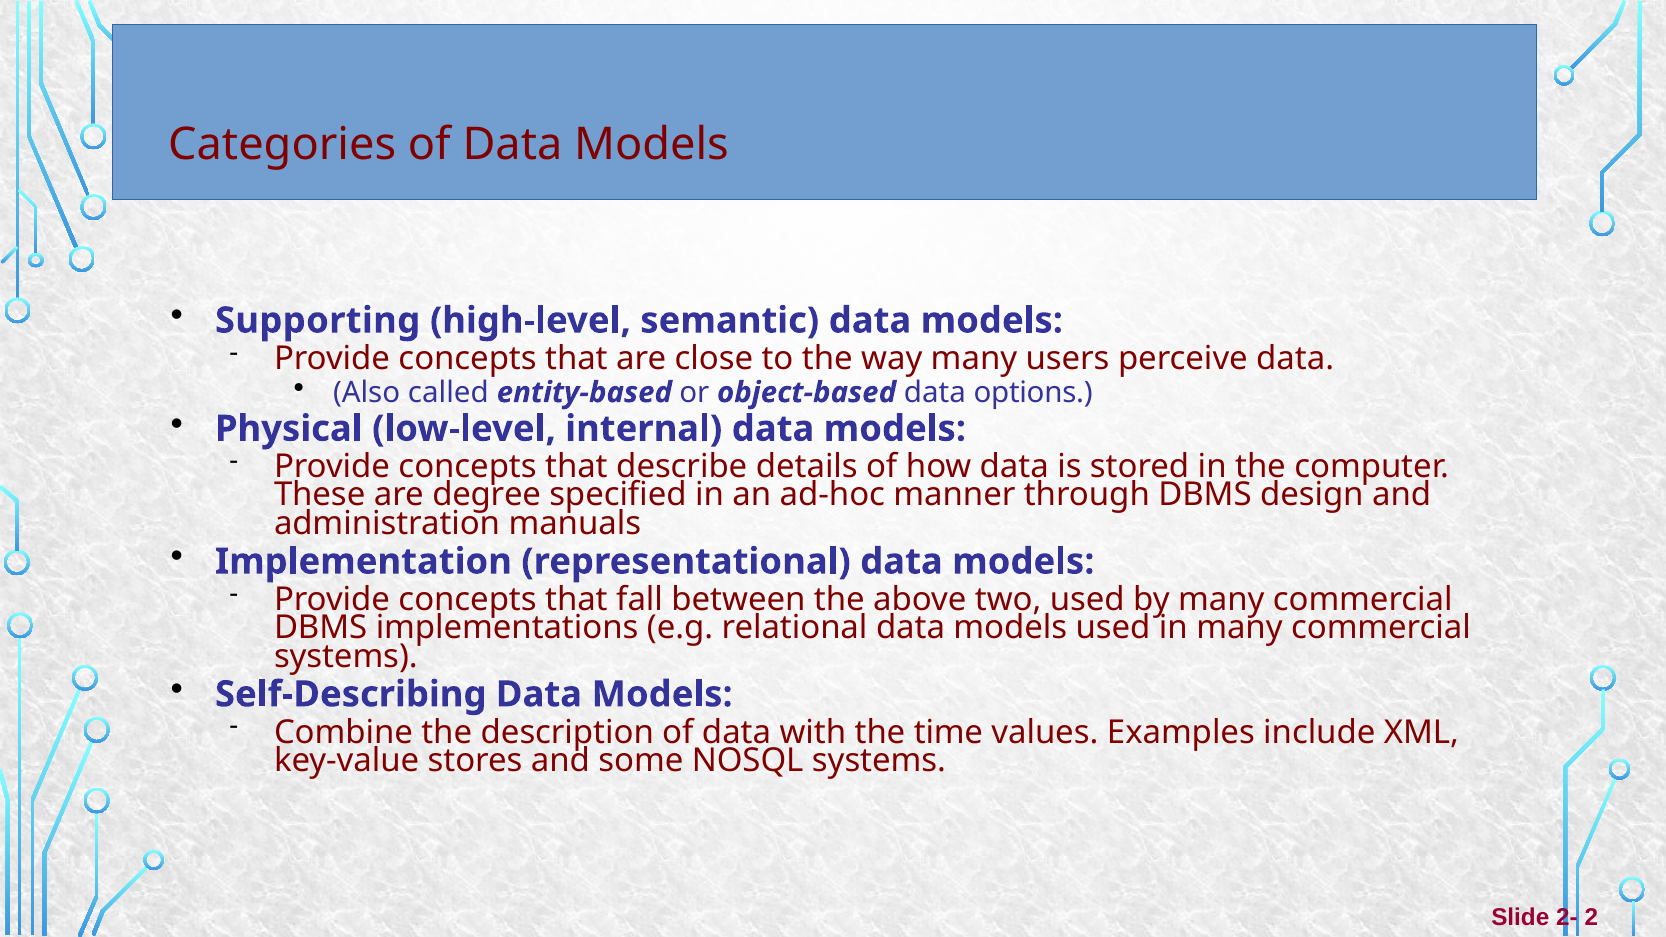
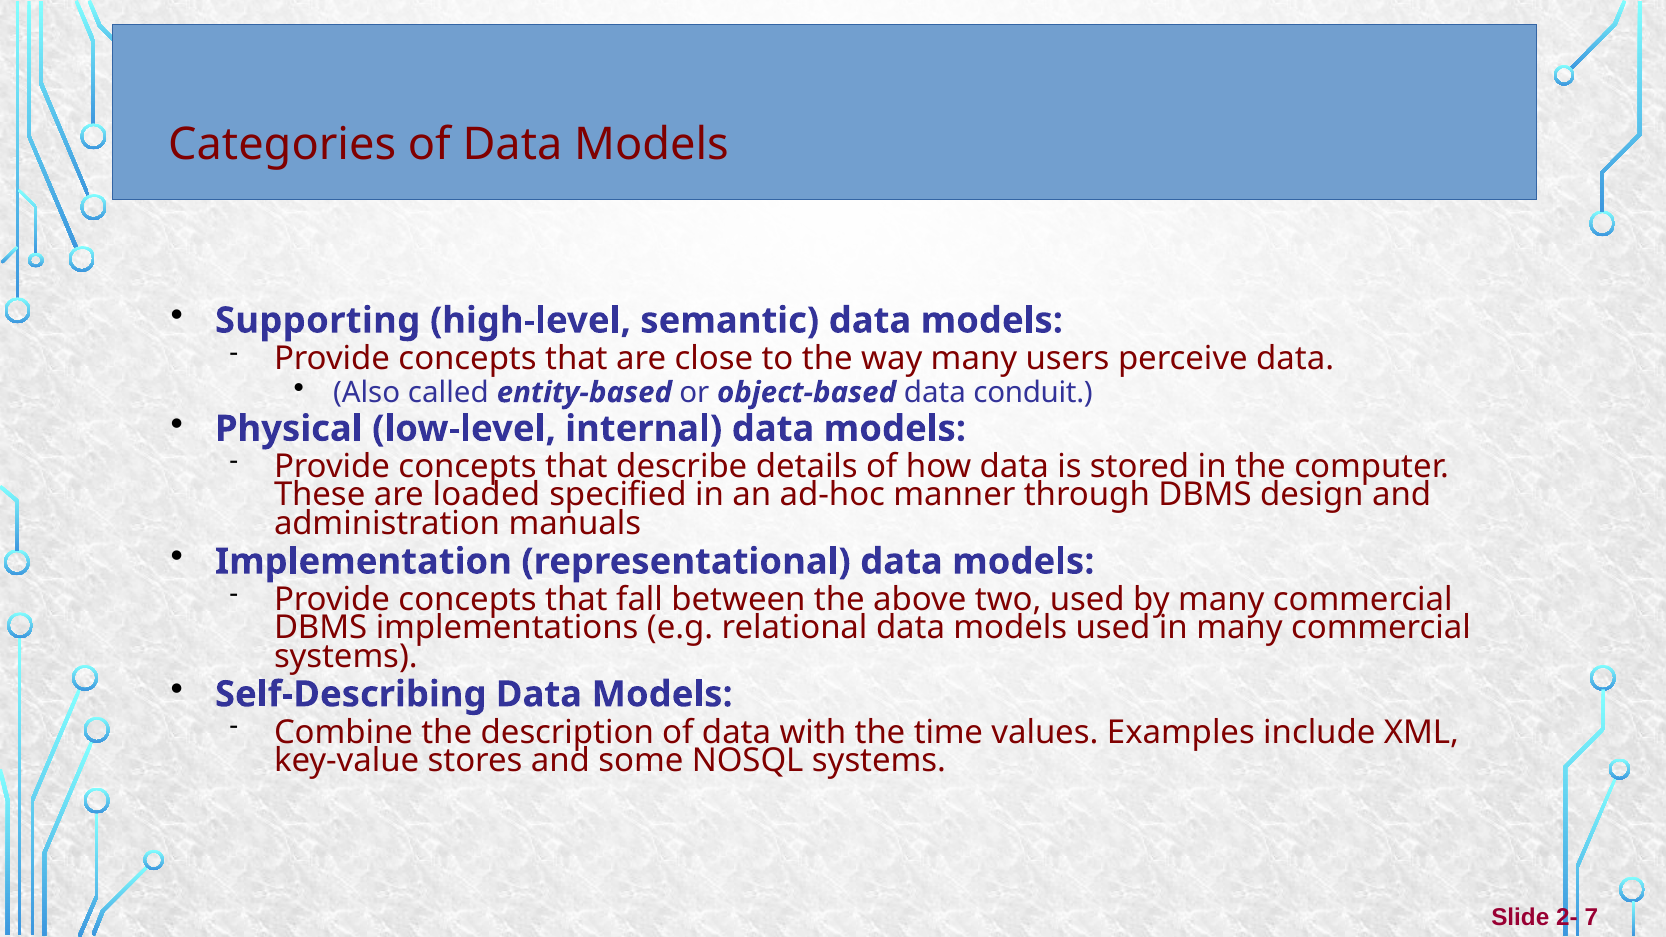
options: options -> conduit
degree: degree -> loaded
2: 2 -> 7
